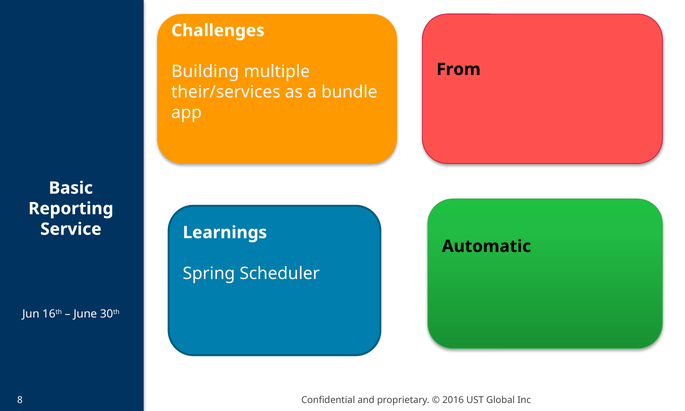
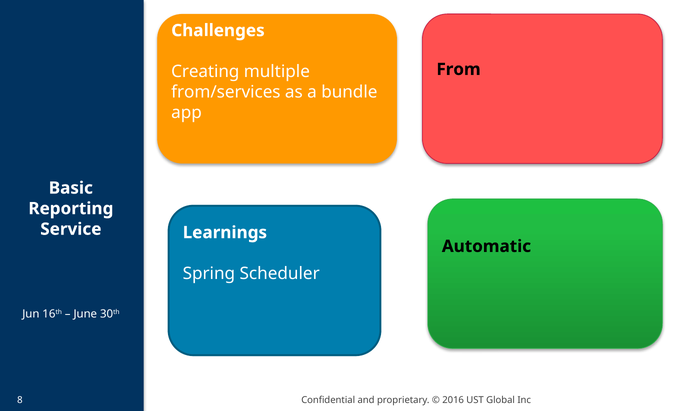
Building: Building -> Creating
their/services: their/services -> from/services
